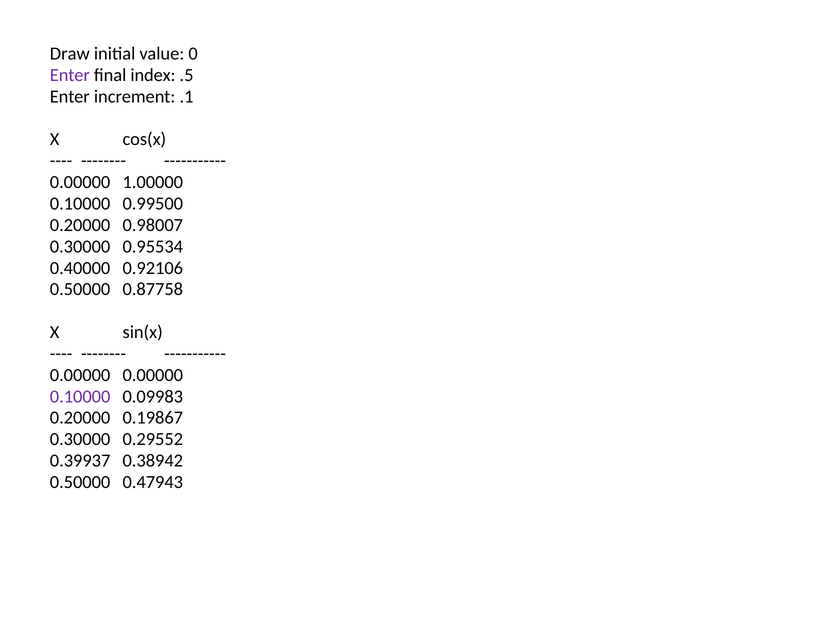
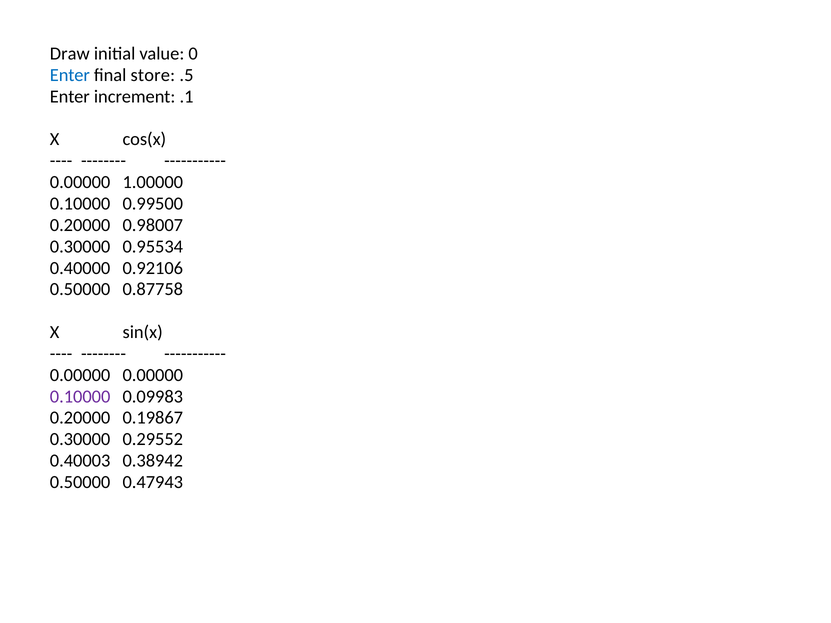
Enter at (70, 75) colour: purple -> blue
index: index -> store
0.39937: 0.39937 -> 0.40003
